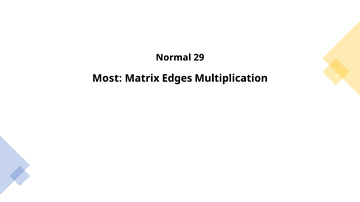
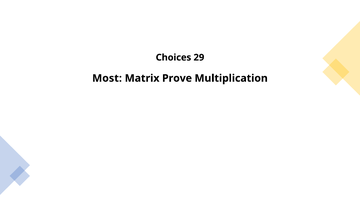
Normal: Normal -> Choices
Edges: Edges -> Prove
